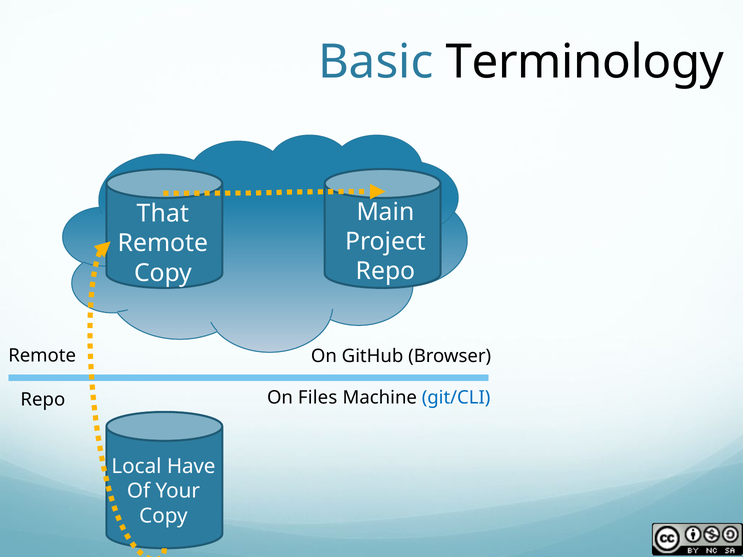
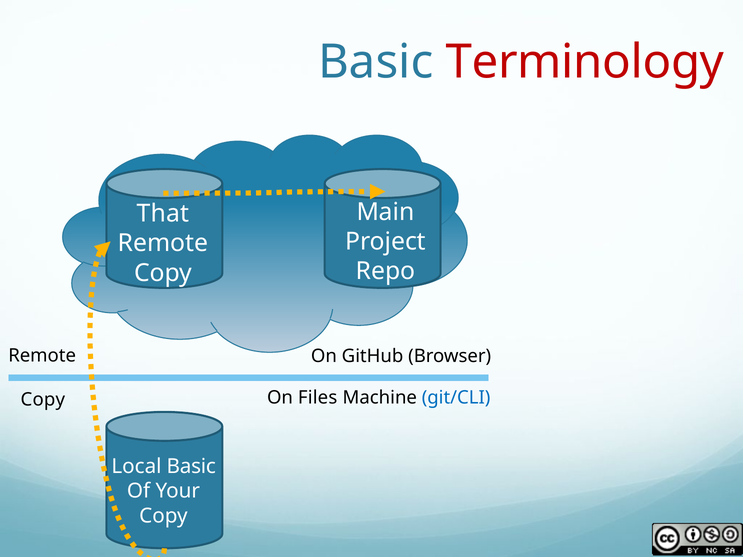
Terminology colour: black -> red
Repo at (43, 400): Repo -> Copy
Have at (191, 466): Have -> Basic
